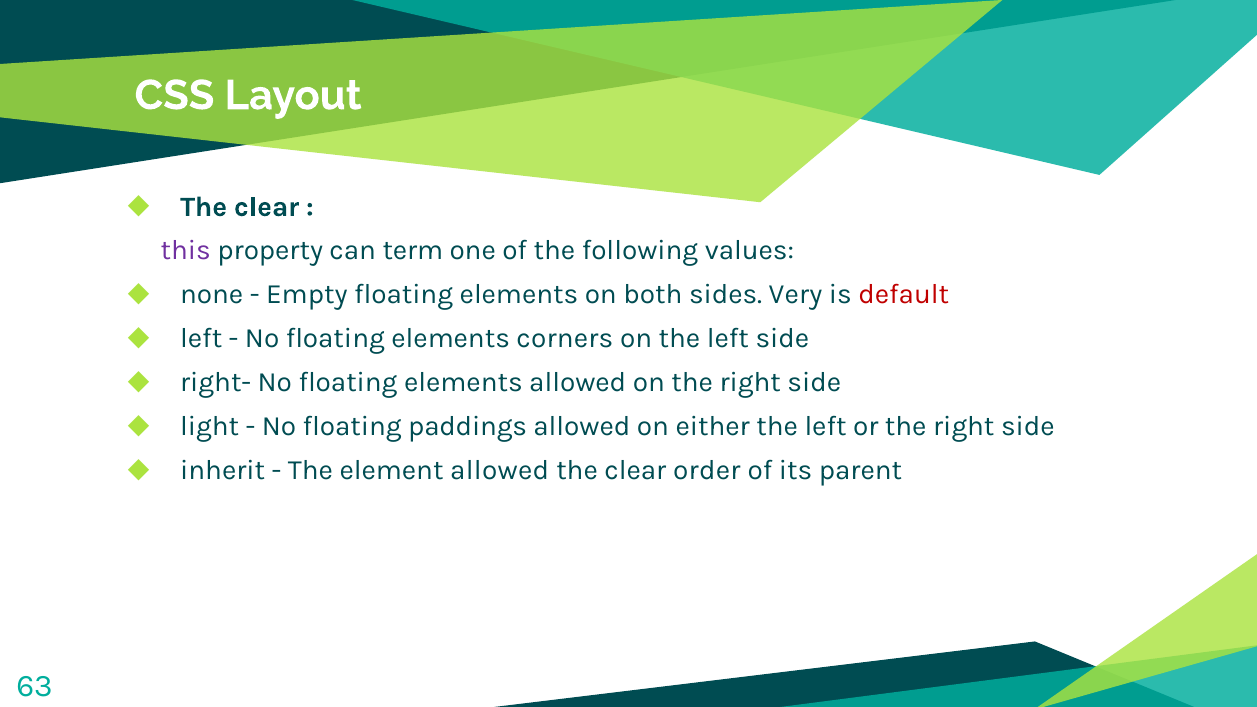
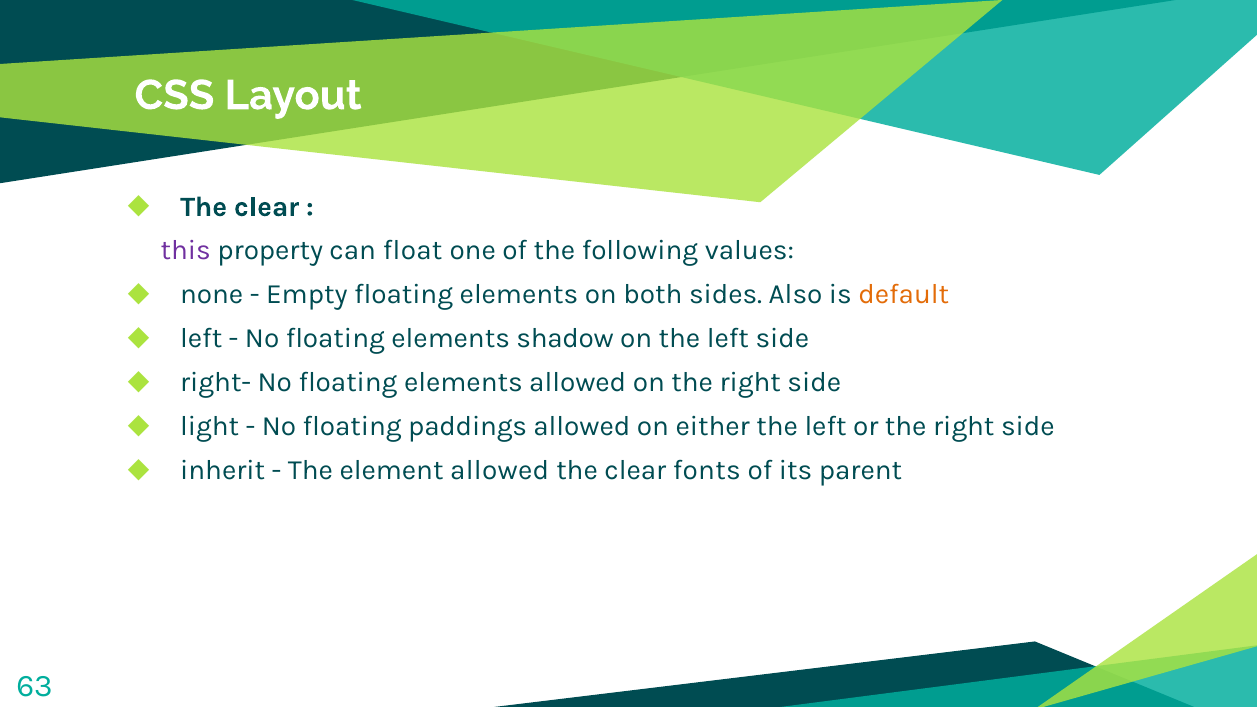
term: term -> float
Very: Very -> Also
default colour: red -> orange
corners: corners -> shadow
order: order -> fonts
